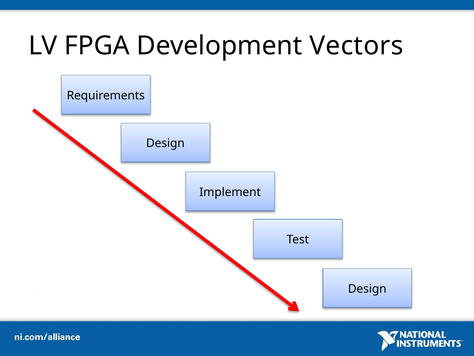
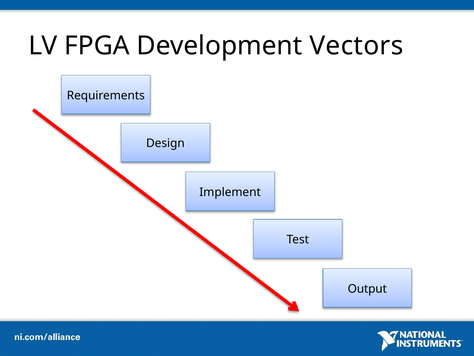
Design at (367, 288): Design -> Output
